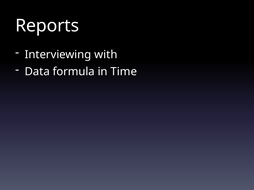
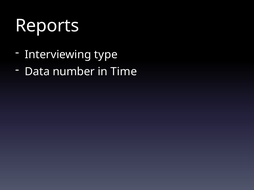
with: with -> type
formula: formula -> number
